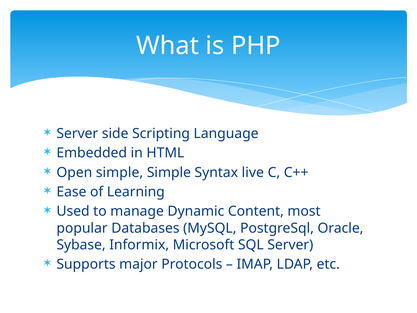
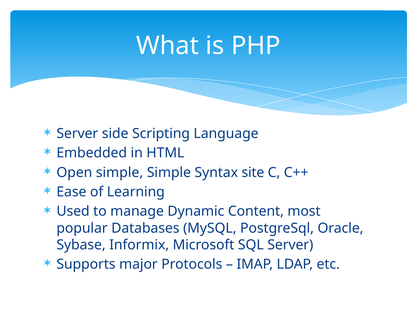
live: live -> site
